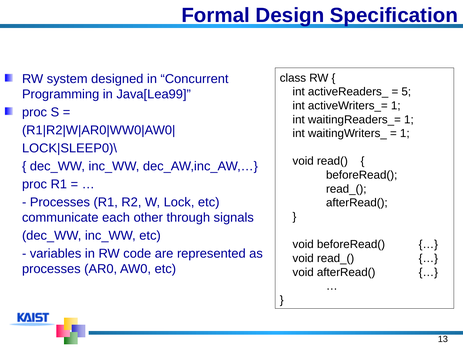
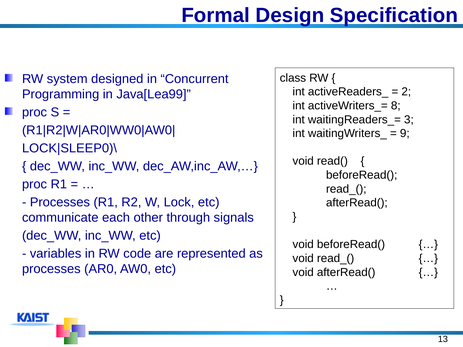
5: 5 -> 2
activeWriters_= 1: 1 -> 8
waitingReaders_= 1: 1 -> 3
1 at (405, 133): 1 -> 9
